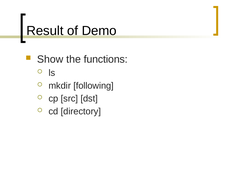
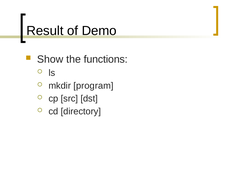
following: following -> program
